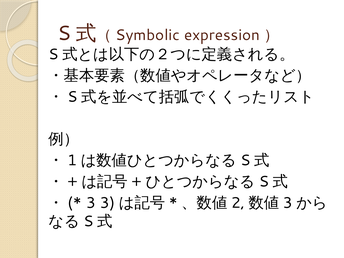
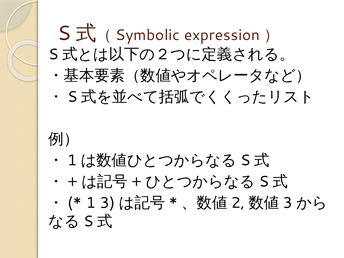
3: 3 -> 1
